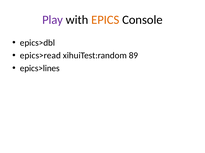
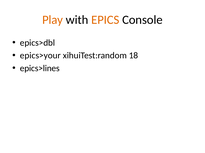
Play colour: purple -> orange
epics>read: epics>read -> epics>your
89: 89 -> 18
